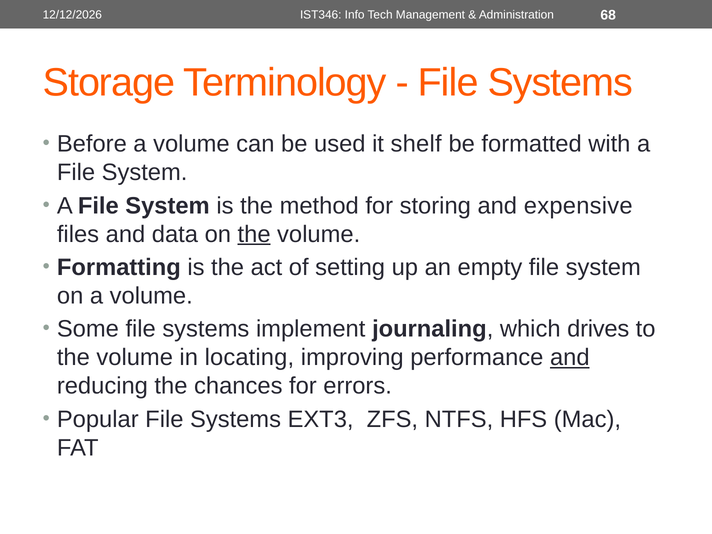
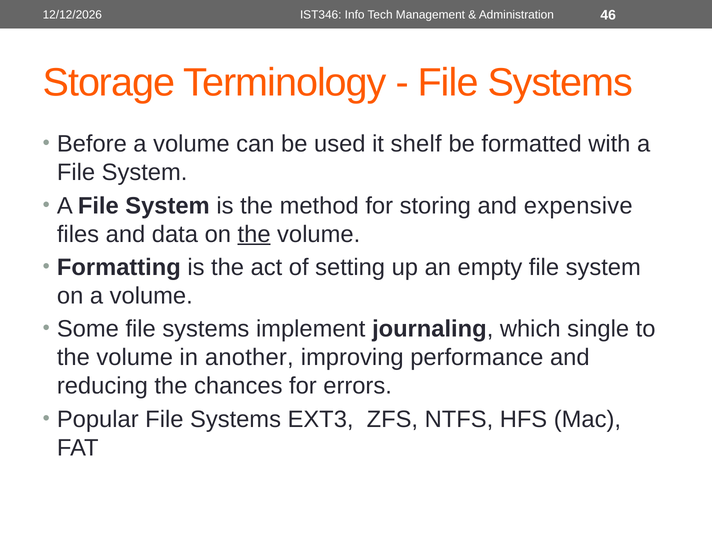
68: 68 -> 46
drives: drives -> single
locating: locating -> another
and at (570, 358) underline: present -> none
